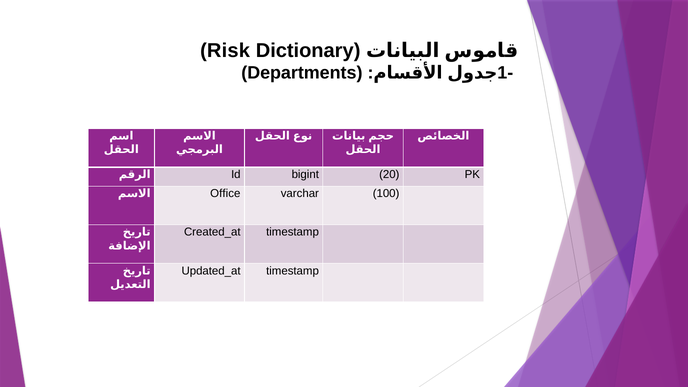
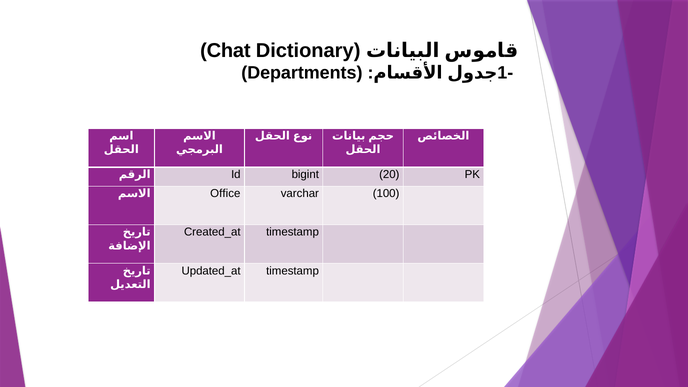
Risk: Risk -> Chat
